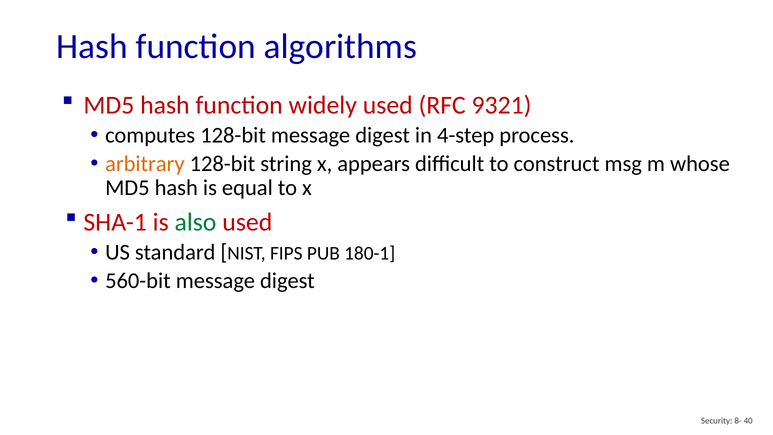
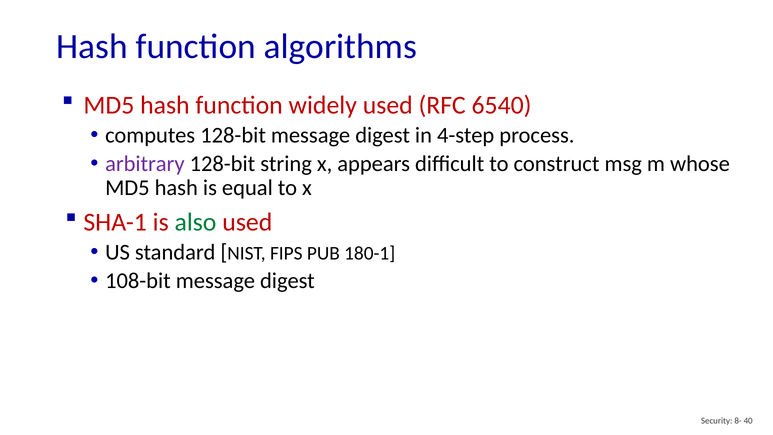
9321: 9321 -> 6540
arbitrary colour: orange -> purple
560-bit: 560-bit -> 108-bit
